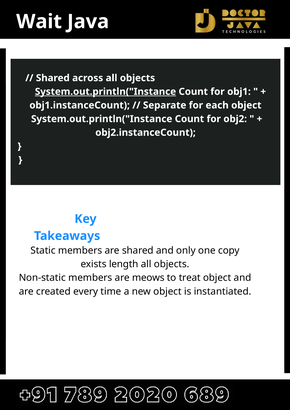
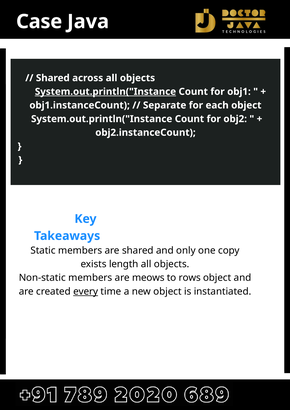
Wait: Wait -> Case
treat: treat -> rows
every underline: none -> present
